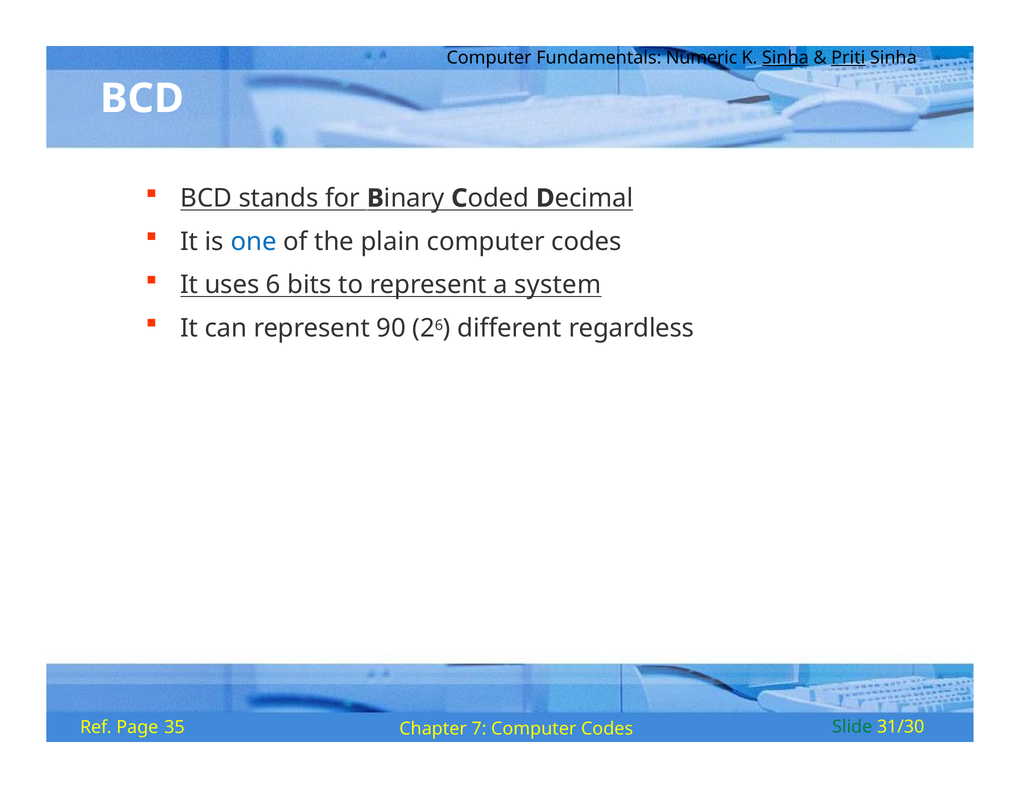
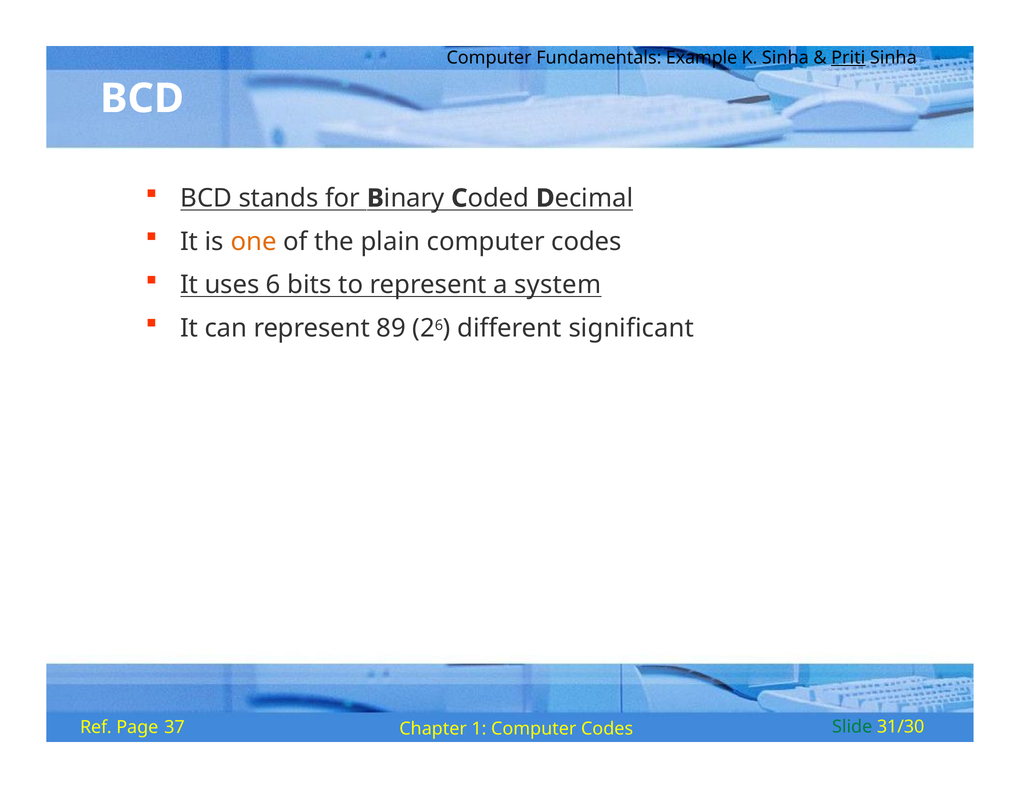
Numeric: Numeric -> Example
Sinha at (785, 58) underline: present -> none
one colour: blue -> orange
90: 90 -> 89
regardless: regardless -> significant
35: 35 -> 37
7: 7 -> 1
